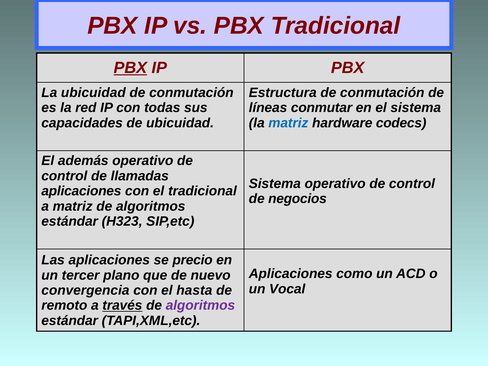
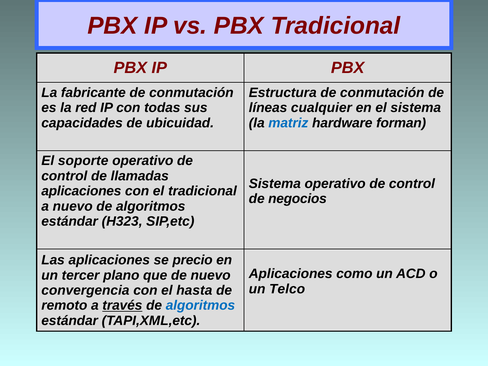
PBX at (130, 68) underline: present -> none
La ubicuidad: ubicuidad -> fabricante
conmutar: conmutar -> cualquier
codecs: codecs -> forman
además: además -> soporte
a matriz: matriz -> nuevo
Vocal: Vocal -> Telco
algoritmos at (200, 305) colour: purple -> blue
